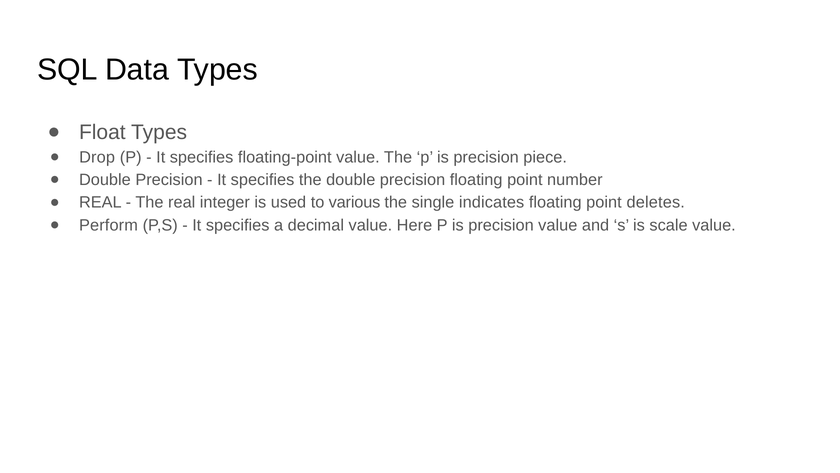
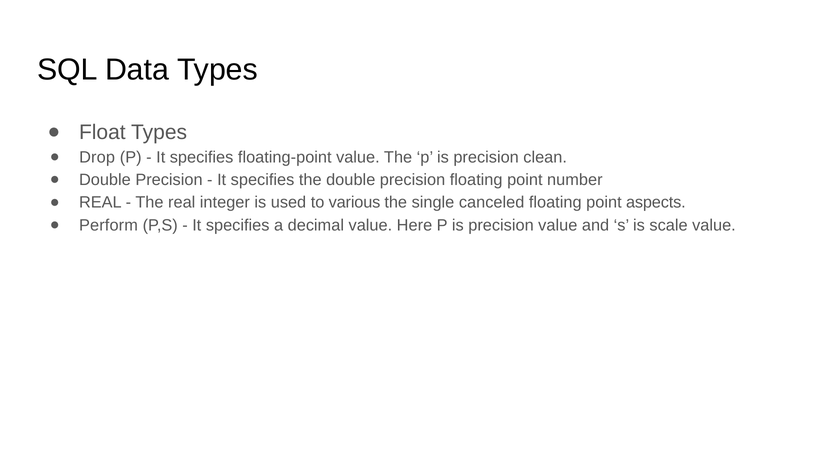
piece: piece -> clean
indicates: indicates -> canceled
deletes: deletes -> aspects
